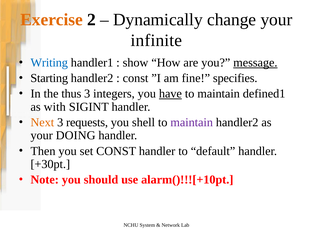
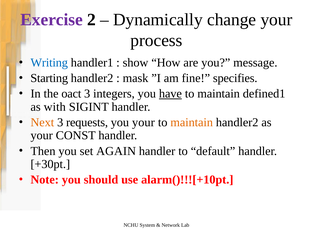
Exercise colour: orange -> purple
infinite: infinite -> process
message underline: present -> none
const at (136, 78): const -> mask
thus: thus -> oact
you shell: shell -> your
maintain at (192, 123) colour: purple -> orange
DOING: DOING -> CONST
set CONST: CONST -> AGAIN
